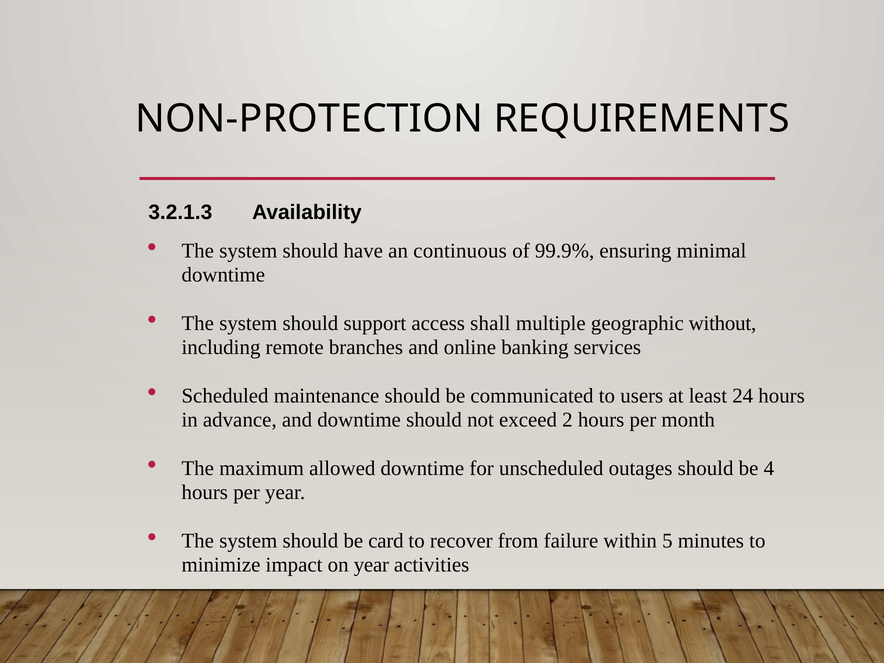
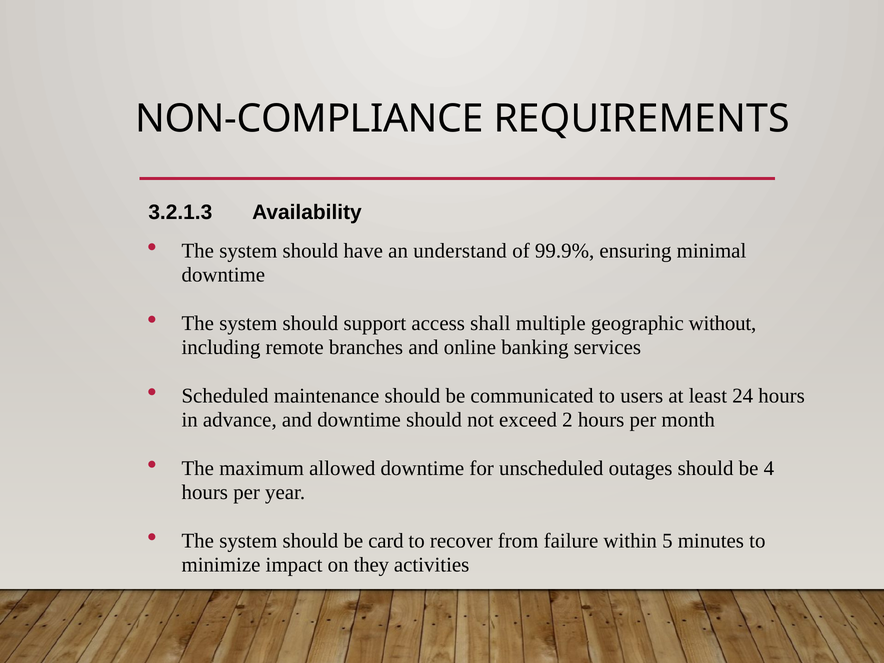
NON-PROTECTION: NON-PROTECTION -> NON-COMPLIANCE
continuous: continuous -> understand
on year: year -> they
